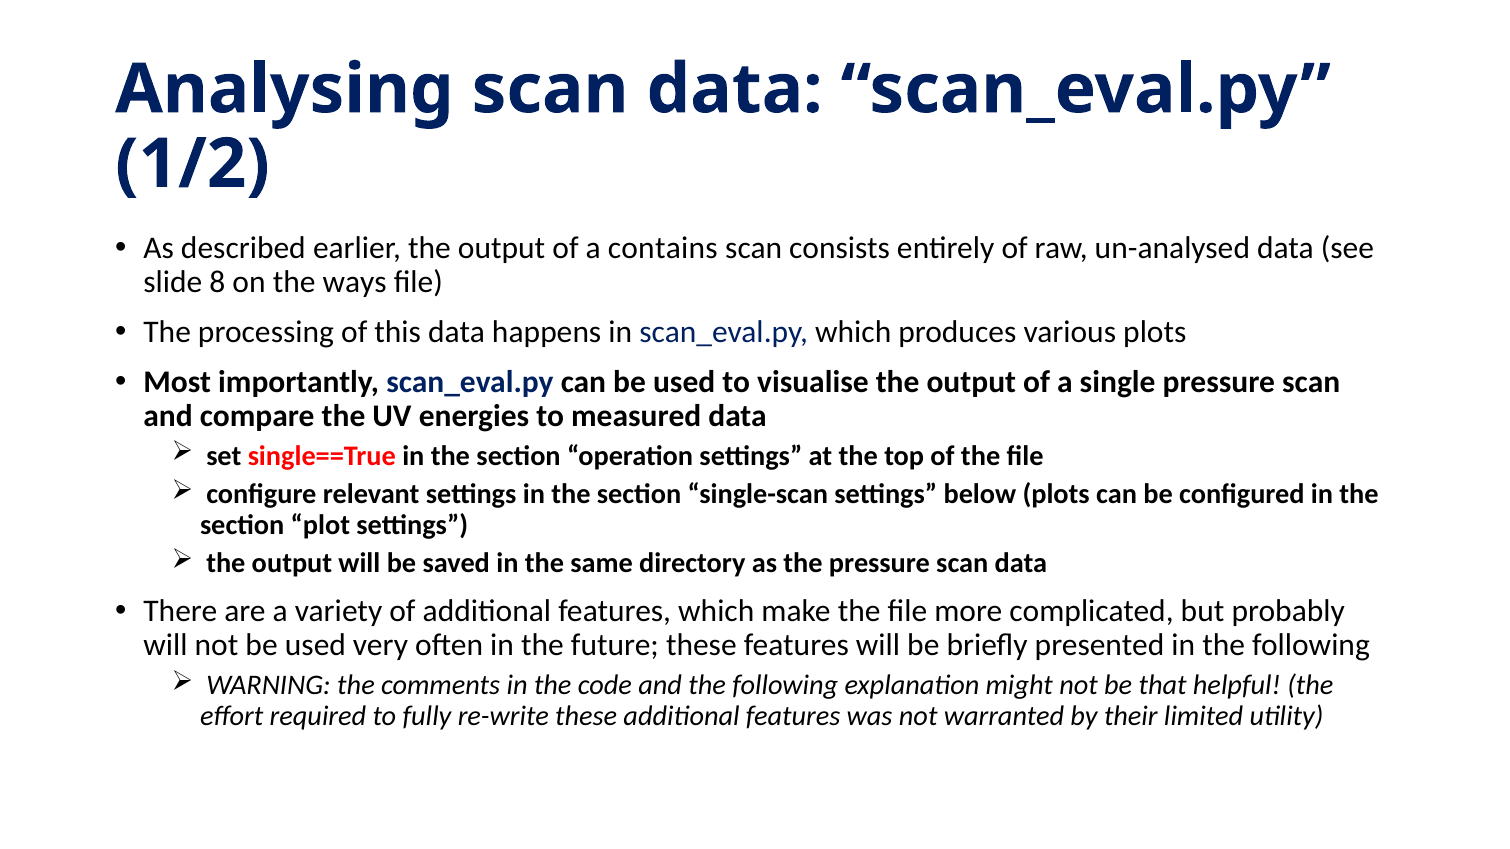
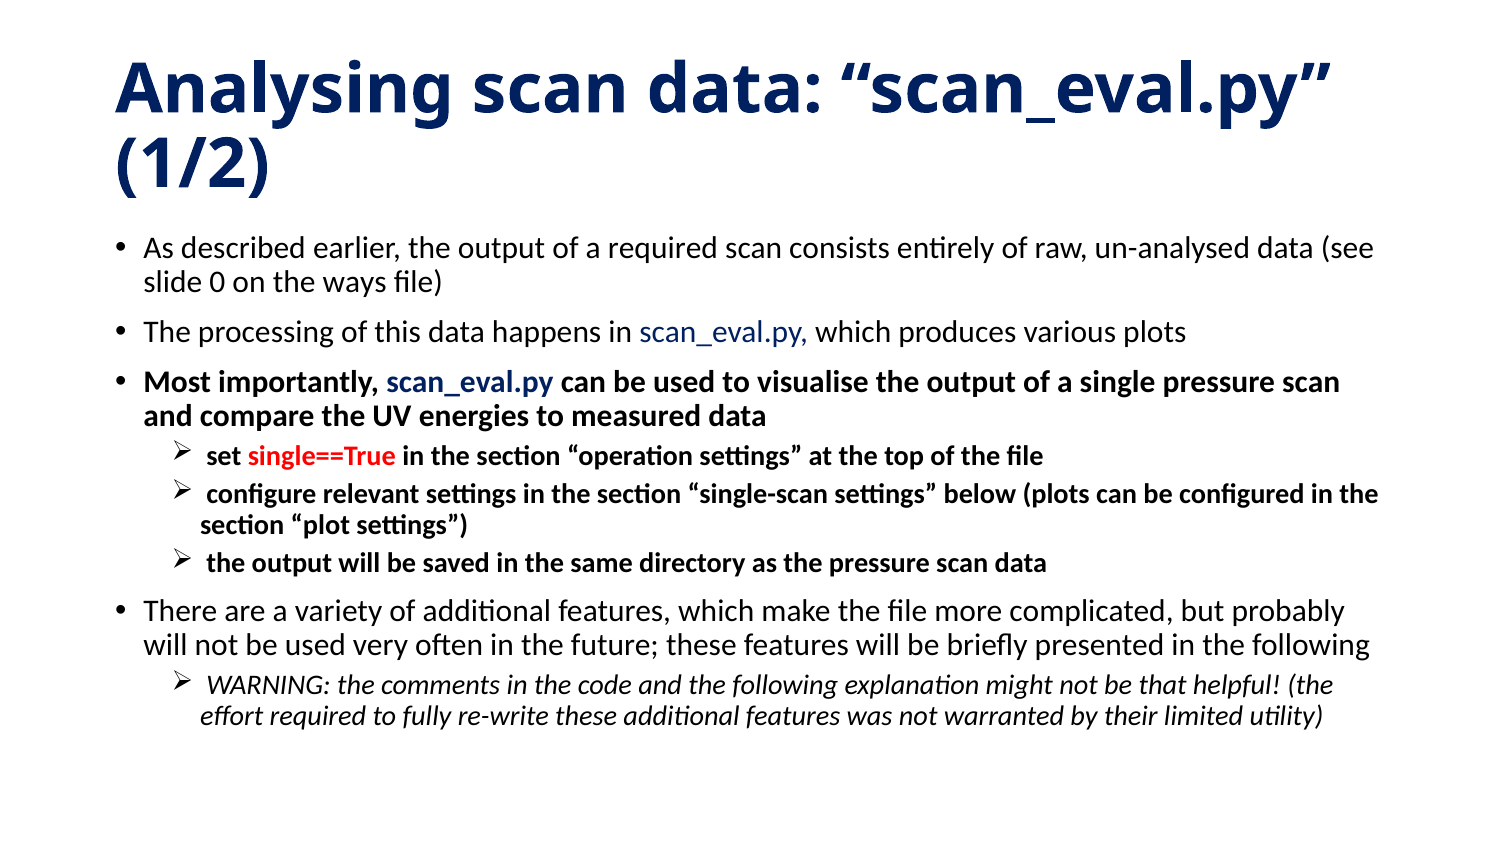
a contains: contains -> required
8: 8 -> 0
